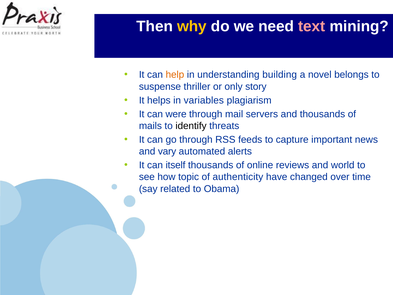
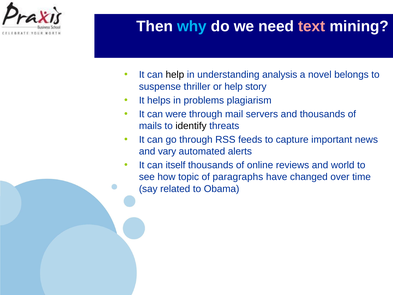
why colour: yellow -> light blue
help at (175, 75) colour: orange -> black
building: building -> analysis
or only: only -> help
variables: variables -> problems
authenticity: authenticity -> paragraphs
